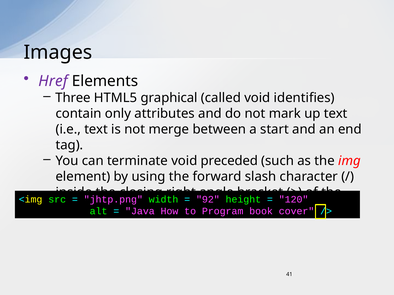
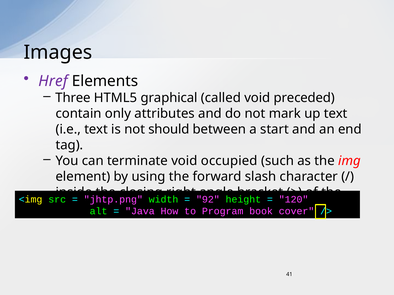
identifies: identifies -> preceded
merge: merge -> should
preceded: preceded -> occupied
